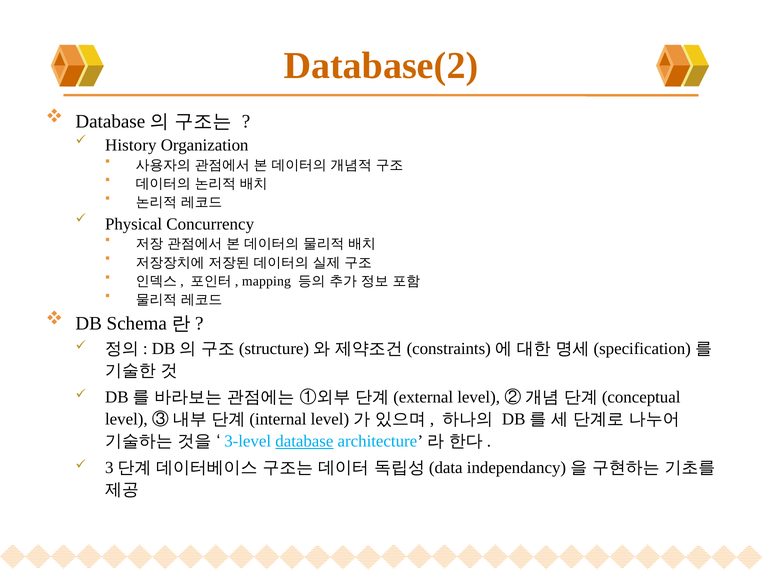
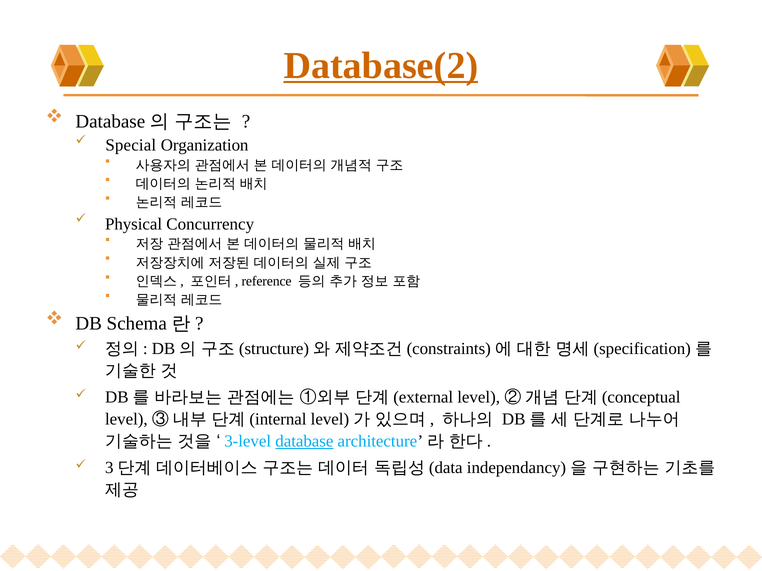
Database(2 underline: none -> present
History: History -> Special
mapping: mapping -> reference
